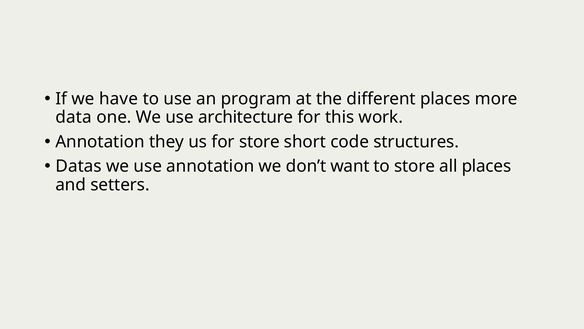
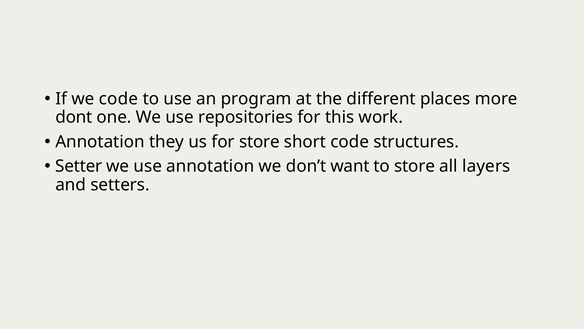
we have: have -> code
data: data -> dont
architecture: architecture -> repositories
Datas: Datas -> Setter
all places: places -> layers
